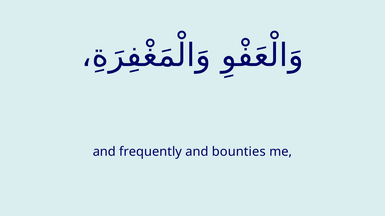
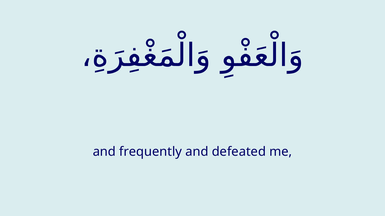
bounties: bounties -> defeated
